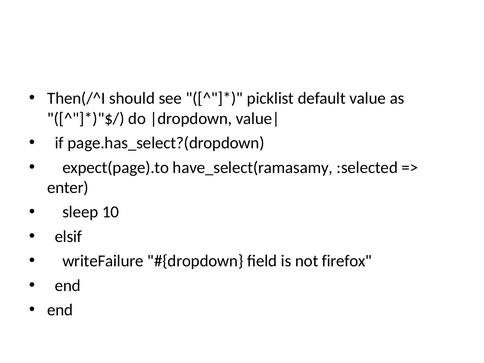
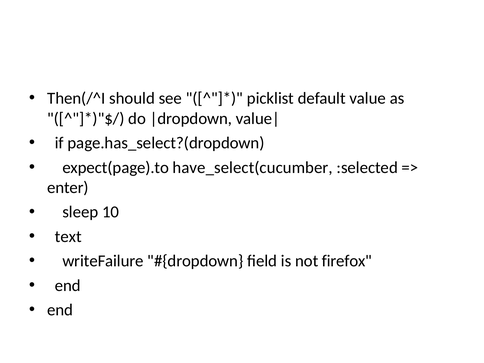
have_select(ramasamy: have_select(ramasamy -> have_select(cucumber
elsif: elsif -> text
